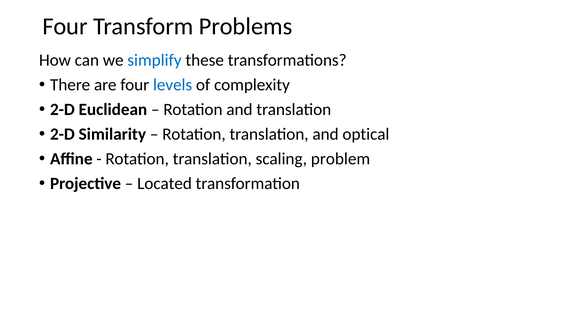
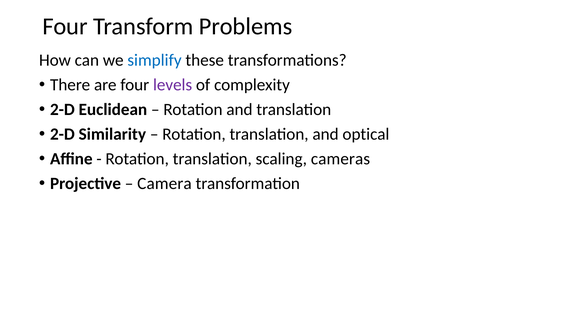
levels colour: blue -> purple
problem: problem -> cameras
Located: Located -> Camera
